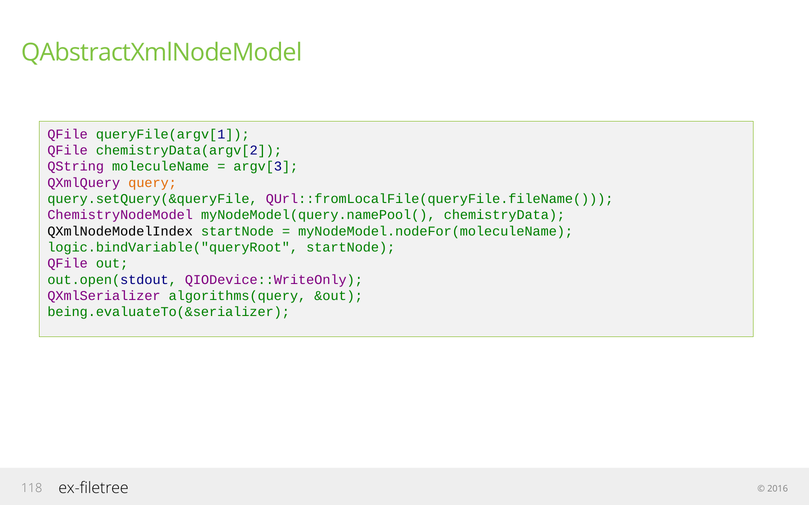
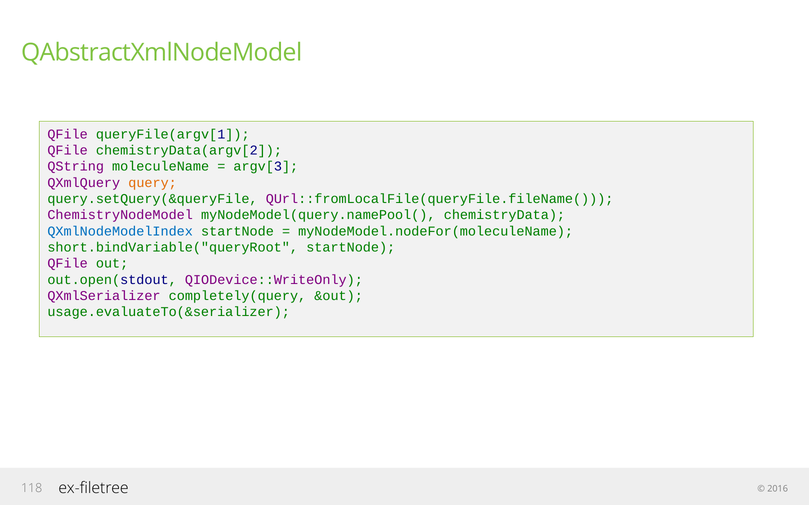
QXmlNodeModelIndex colour: black -> blue
logic.bindVariable("queryRoot: logic.bindVariable("queryRoot -> short.bindVariable("queryRoot
algorithms(query: algorithms(query -> completely(query
being.evaluateTo(&serializer: being.evaluateTo(&serializer -> usage.evaluateTo(&serializer
